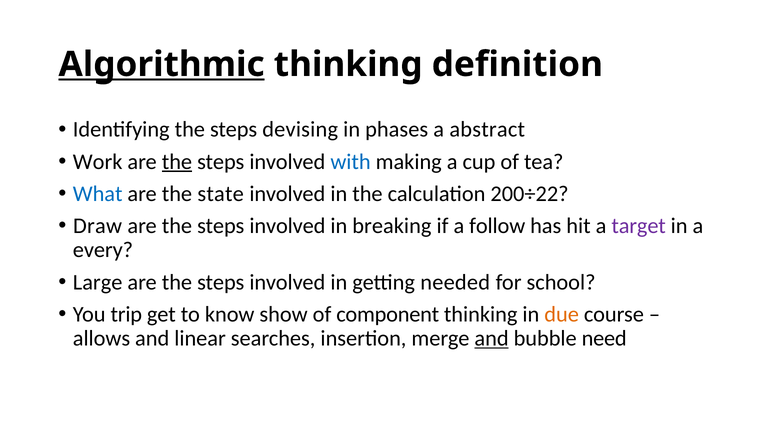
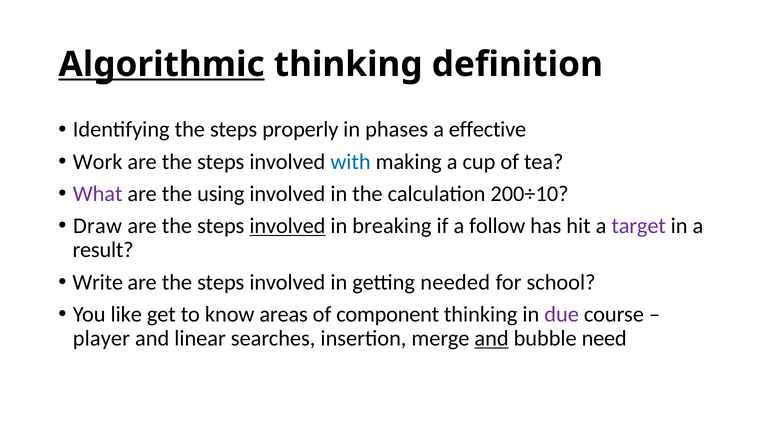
devising: devising -> properly
abstract: abstract -> effective
the at (177, 162) underline: present -> none
What colour: blue -> purple
state: state -> using
200÷22: 200÷22 -> 200÷10
involved at (287, 226) underline: none -> present
every: every -> result
Large: Large -> Write
trip: trip -> like
show: show -> areas
due colour: orange -> purple
allows: allows -> player
